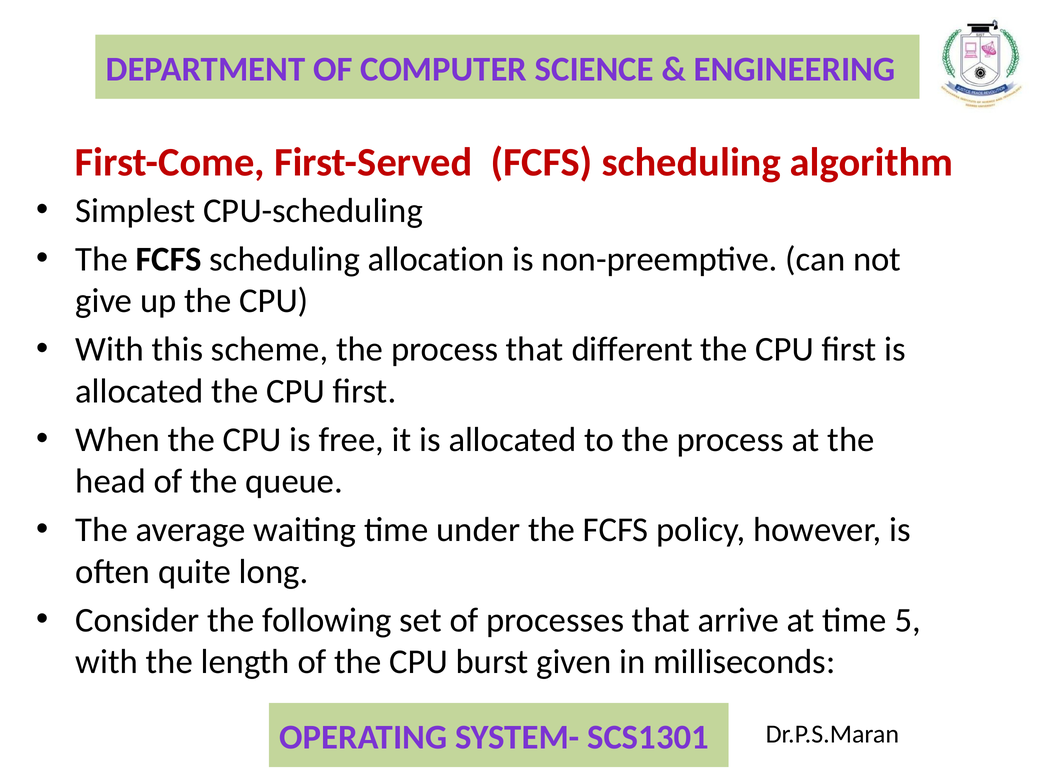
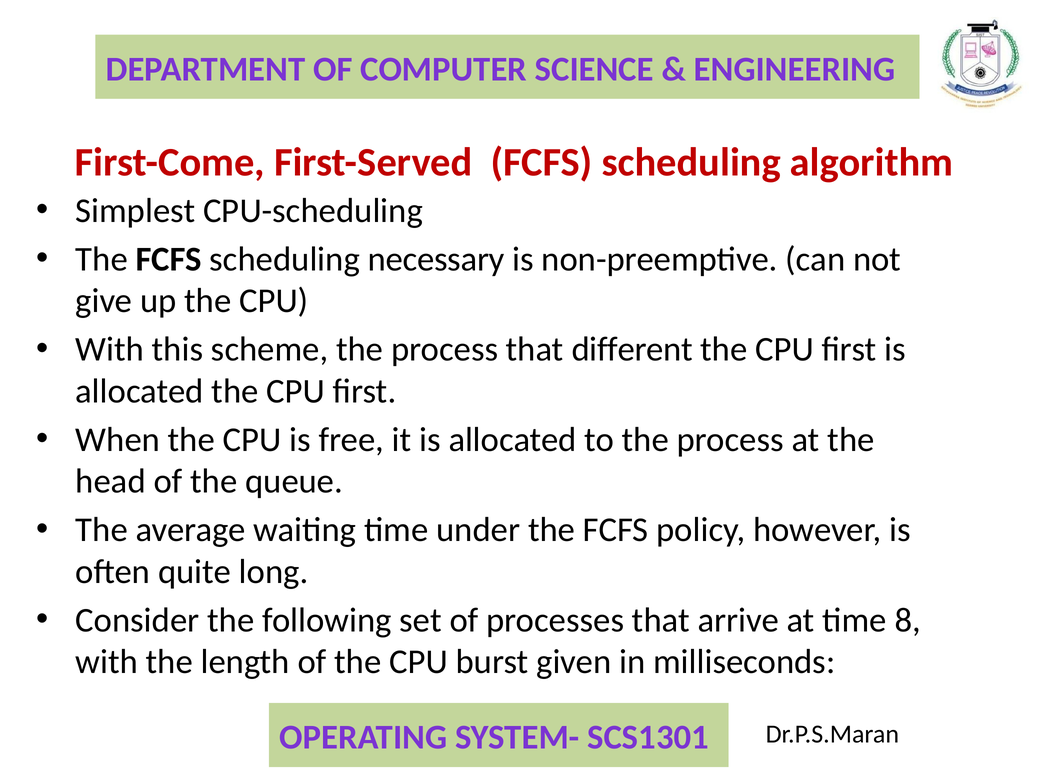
allocation: allocation -> necessary
5: 5 -> 8
